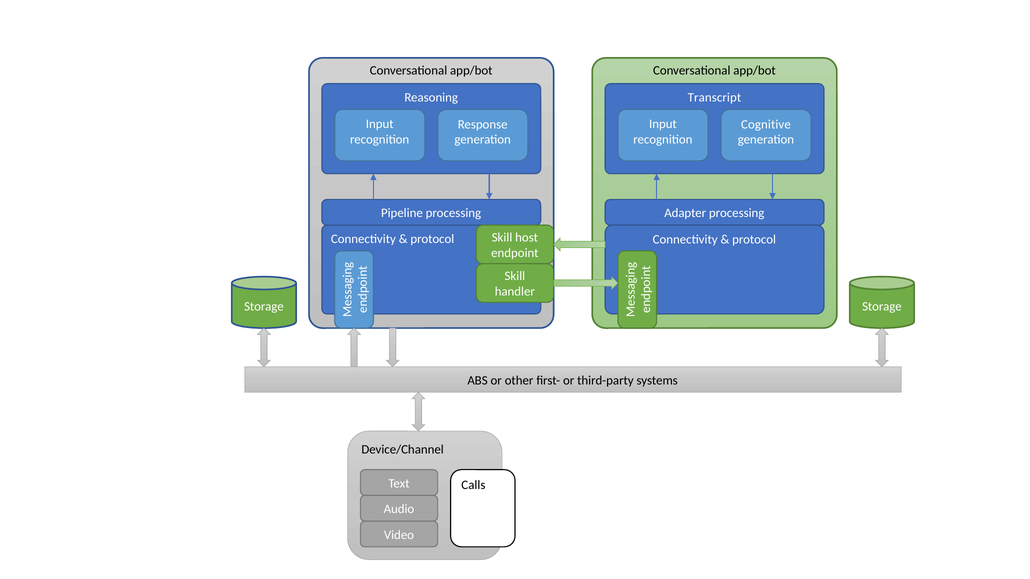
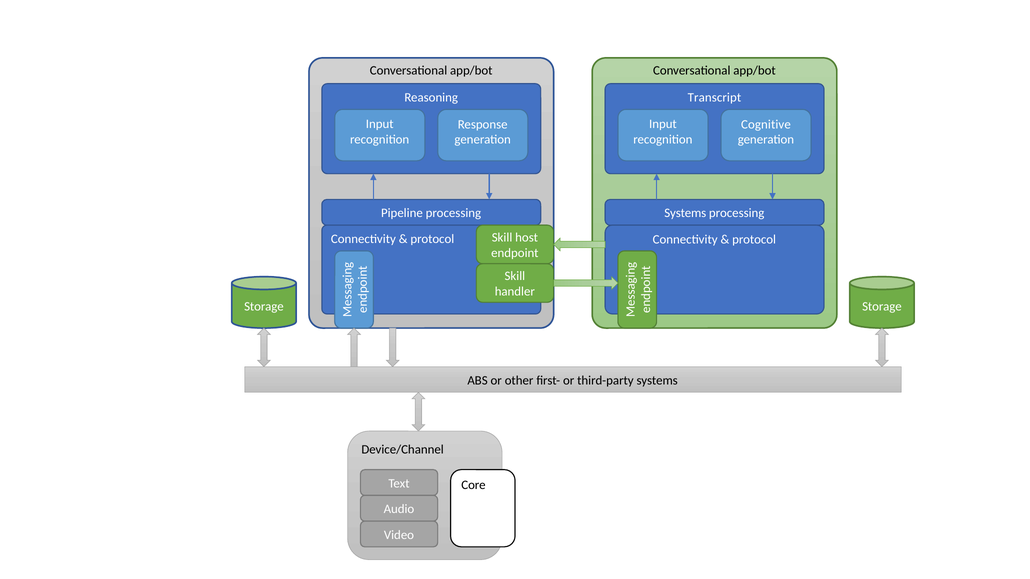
Adapter at (685, 213): Adapter -> Systems
Calls: Calls -> Core
